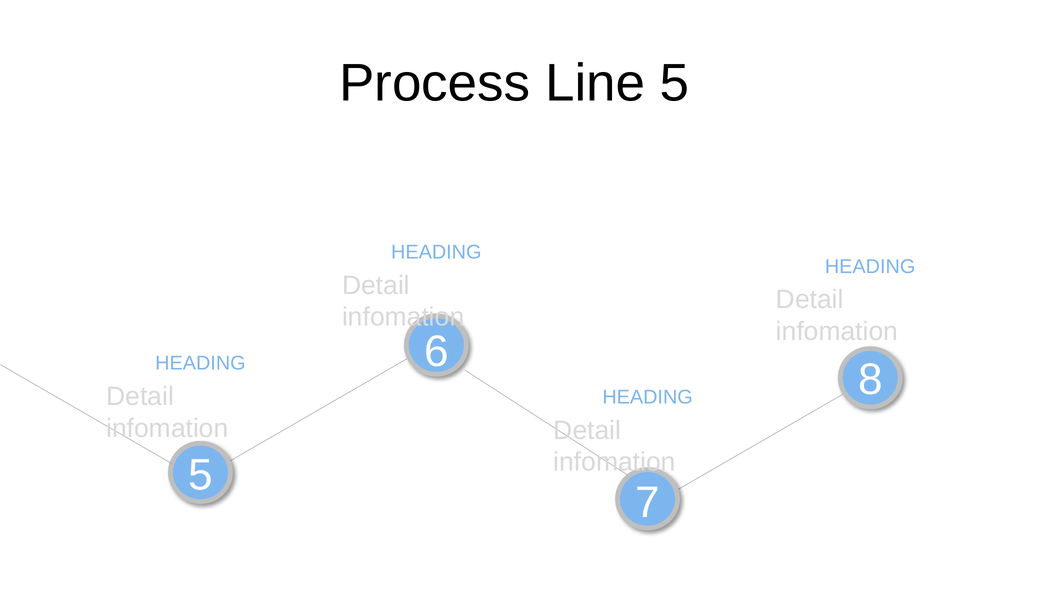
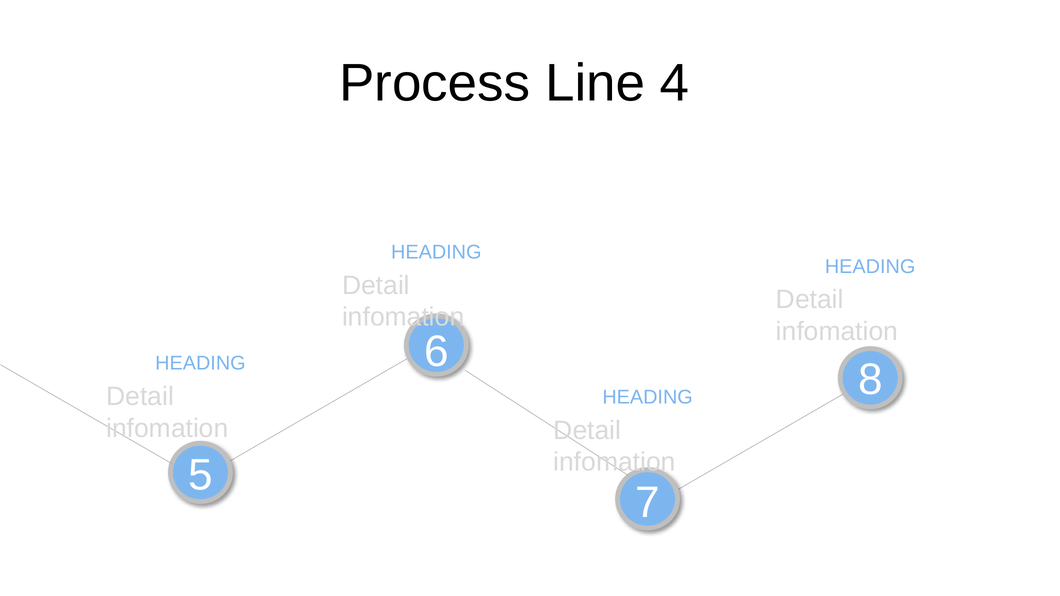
Line 5: 5 -> 4
